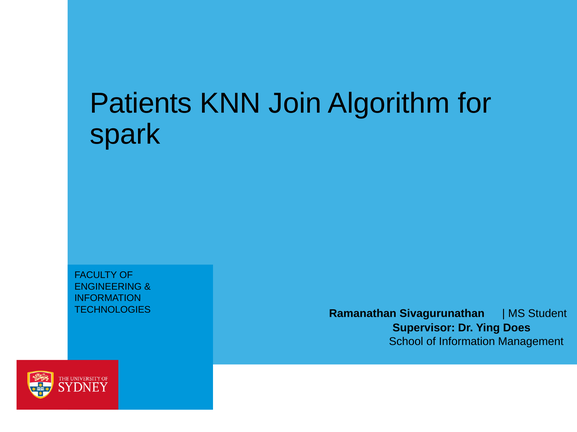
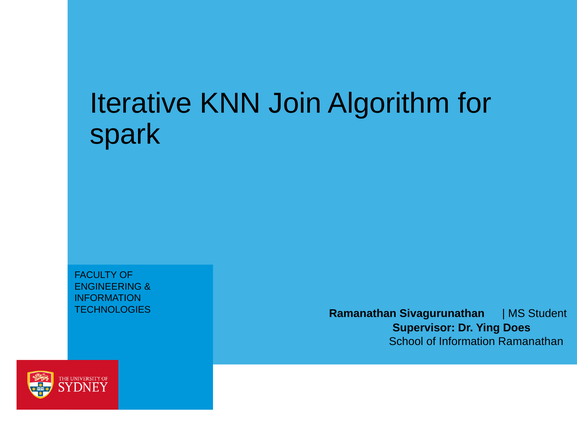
Patients: Patients -> Iterative
Information Management: Management -> Ramanathan
